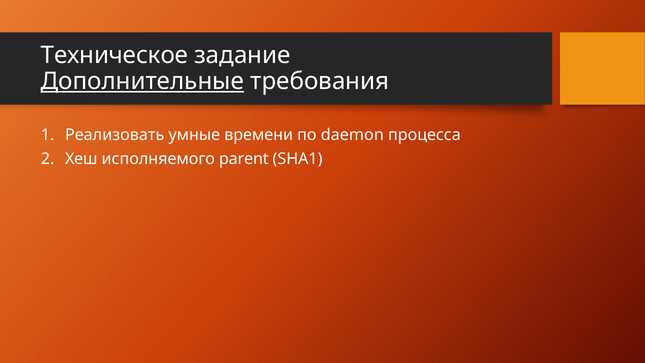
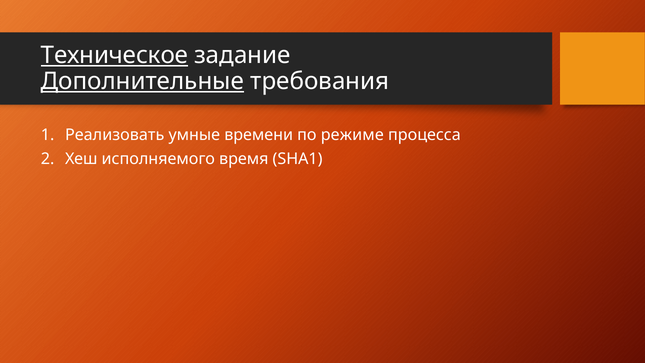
Техническое underline: none -> present
daemon: daemon -> режиме
parent: parent -> время
